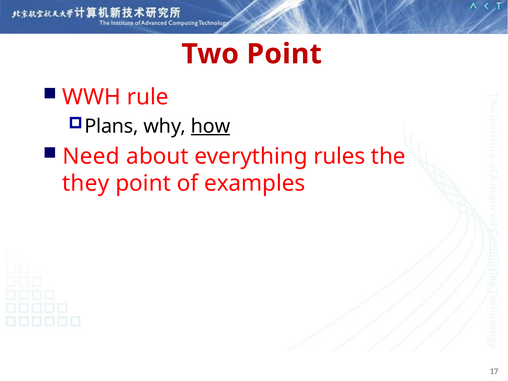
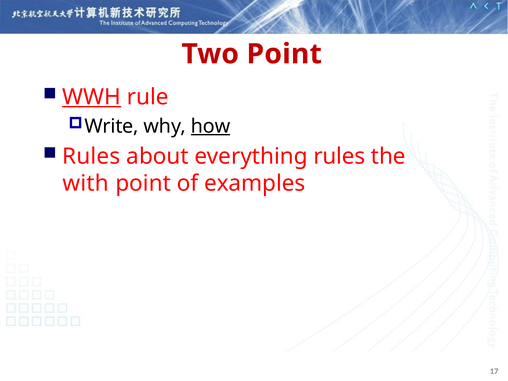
WWH underline: none -> present
Plans: Plans -> Write
Need at (91, 156): Need -> Rules
they: they -> with
